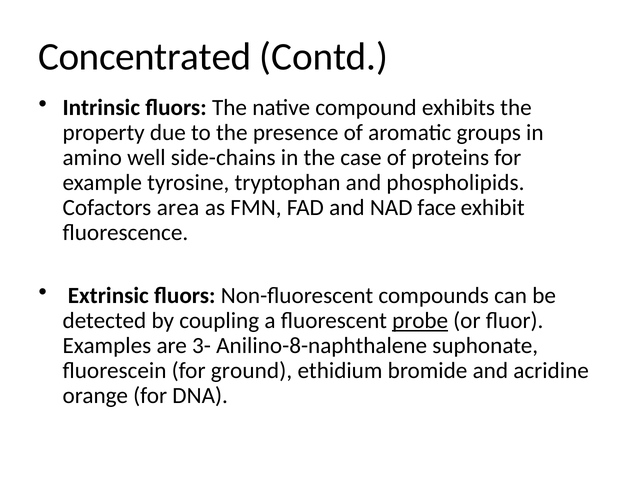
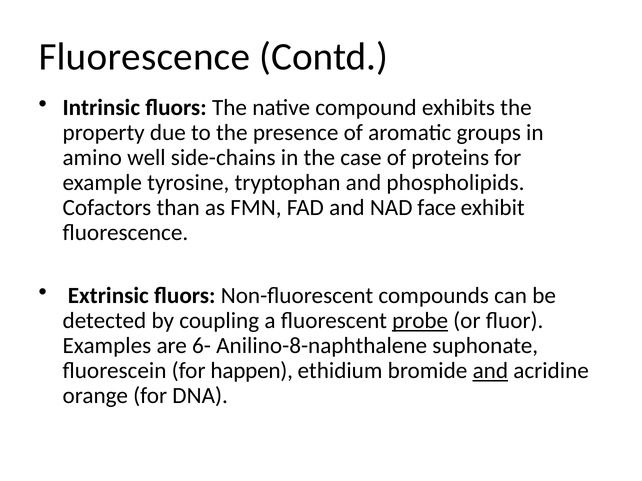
Concentrated at (145, 57): Concentrated -> Fluorescence
area: area -> than
3-: 3- -> 6-
ground: ground -> happen
and at (490, 371) underline: none -> present
